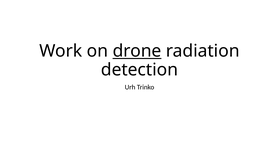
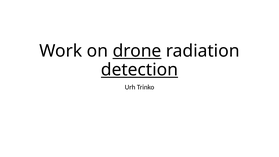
detection underline: none -> present
